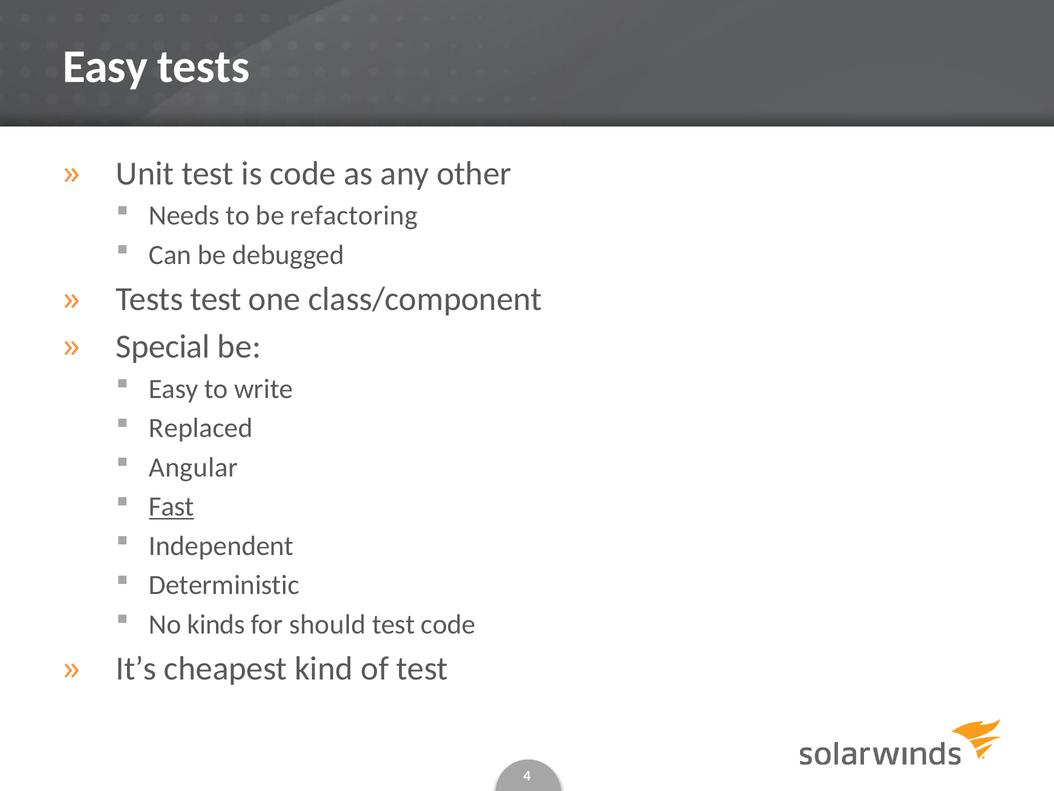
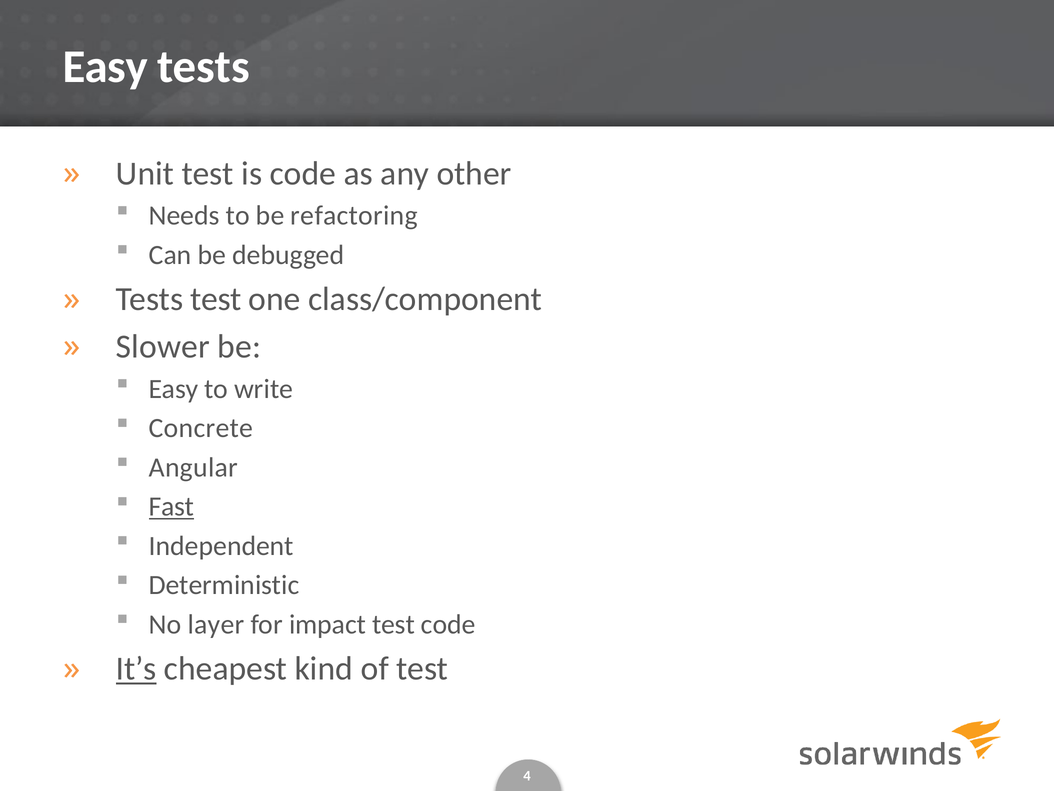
Special: Special -> Slower
Replaced: Replaced -> Concrete
kinds: kinds -> layer
should: should -> impact
It’s underline: none -> present
